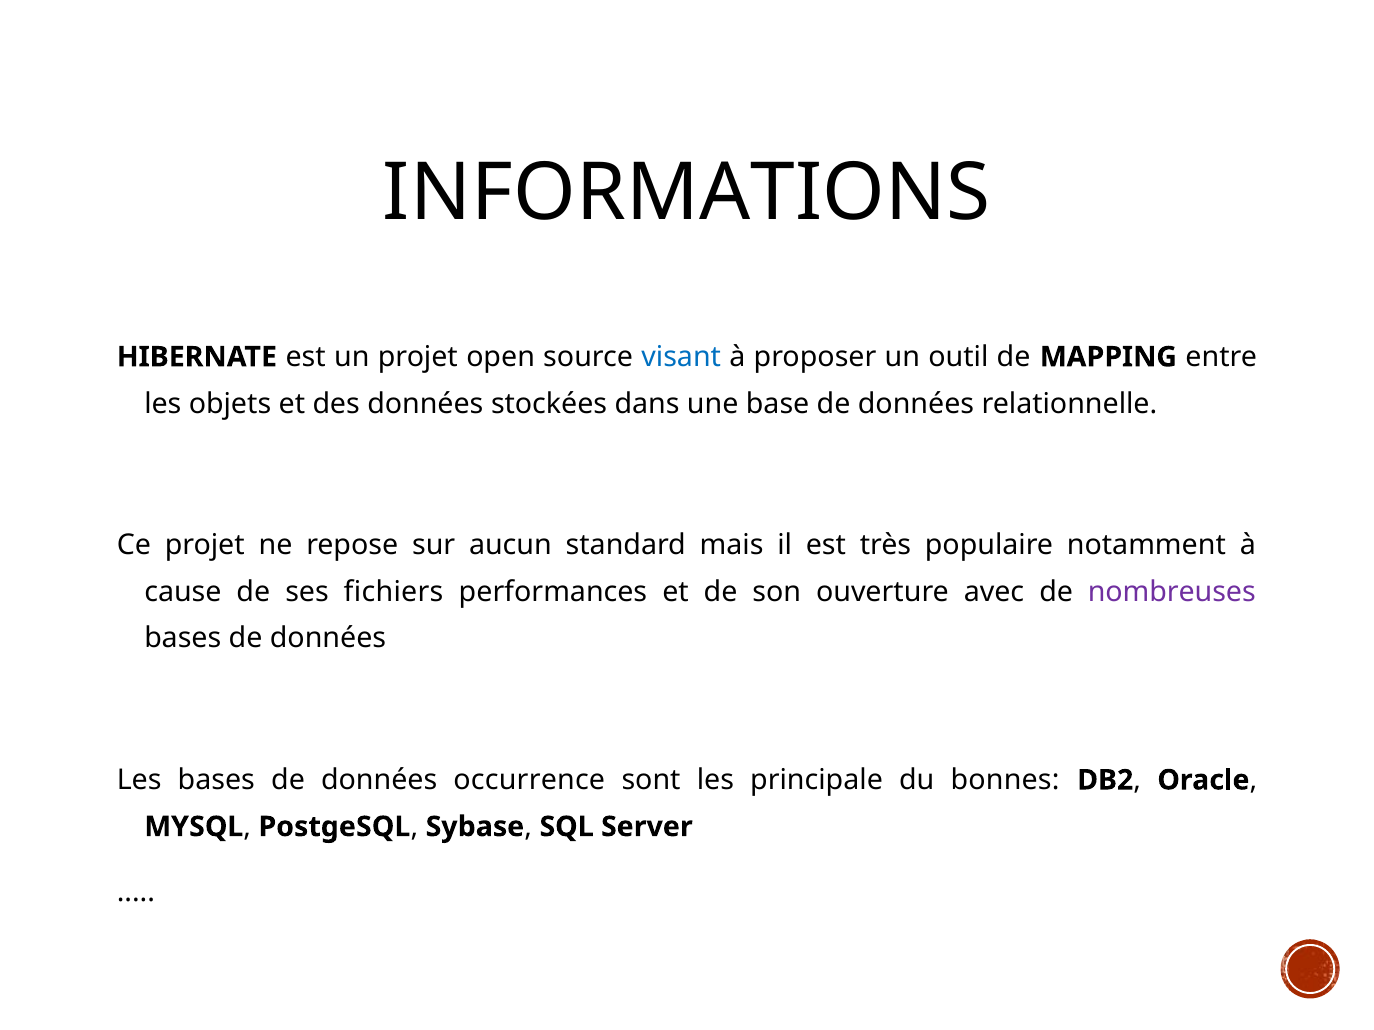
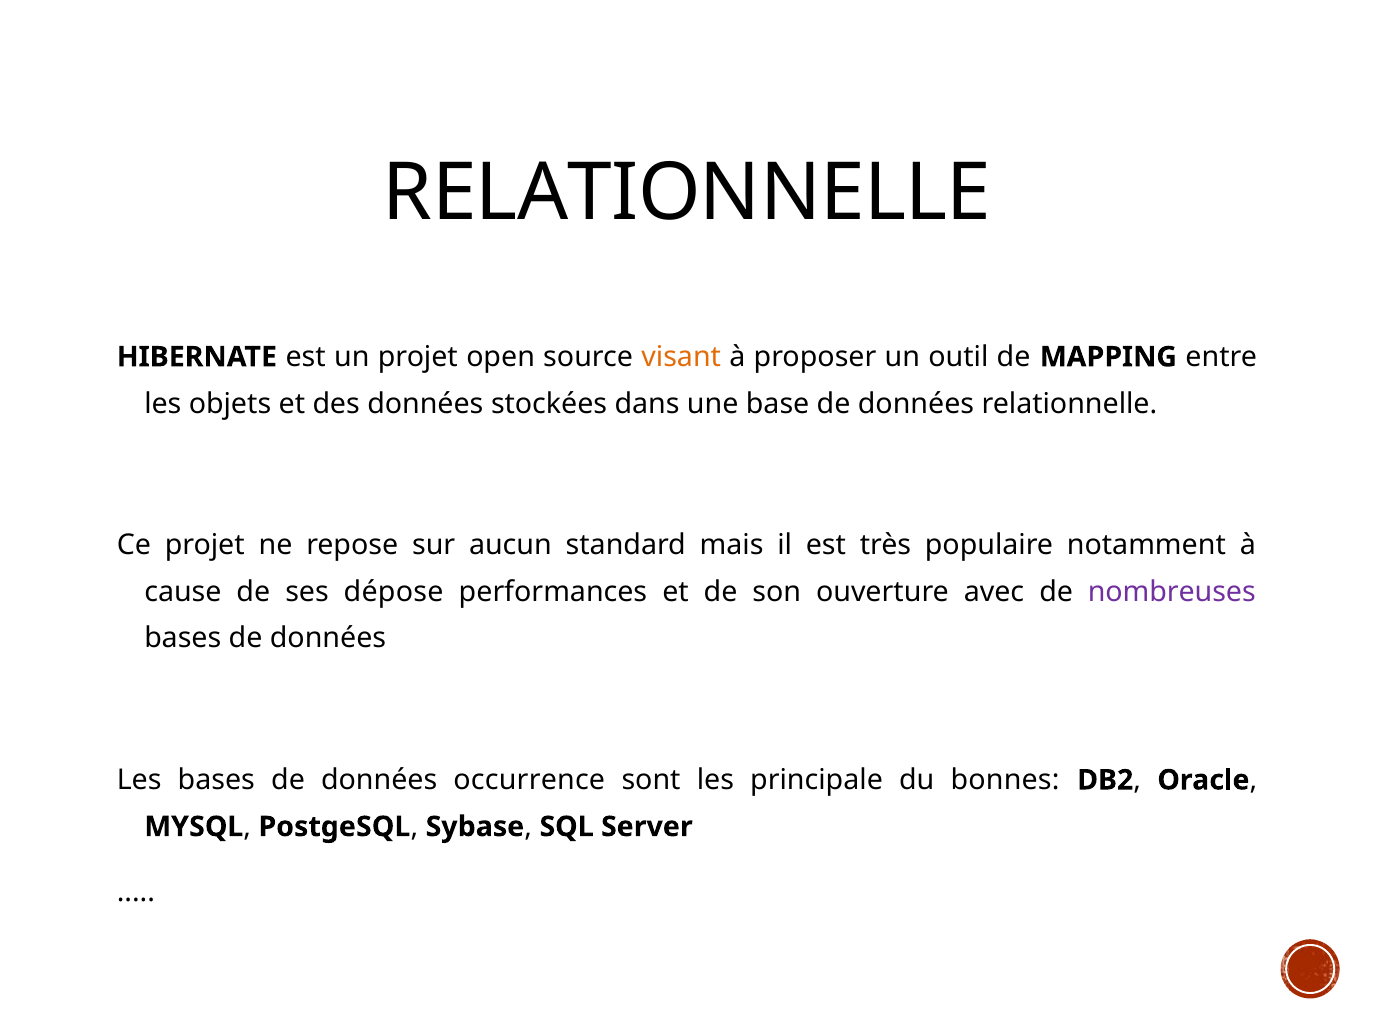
INFORMATIONS at (687, 193): INFORMATIONS -> RELATIONNELLE
visant colour: blue -> orange
fichiers: fichiers -> dépose
